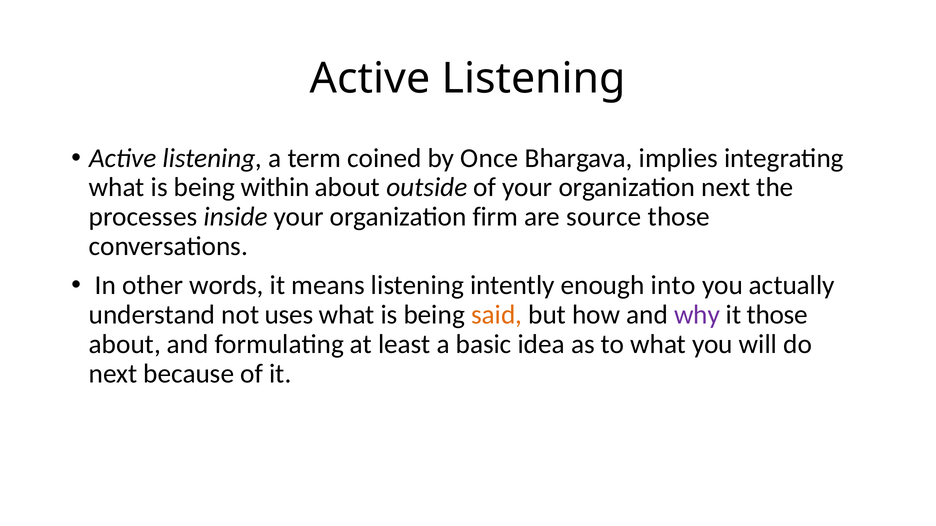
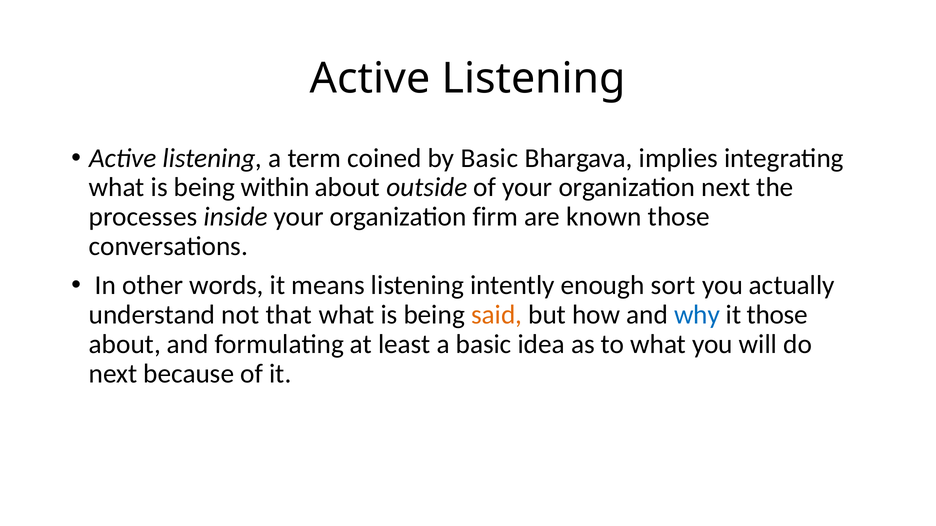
by Once: Once -> Basic
source: source -> known
into: into -> sort
uses: uses -> that
why colour: purple -> blue
